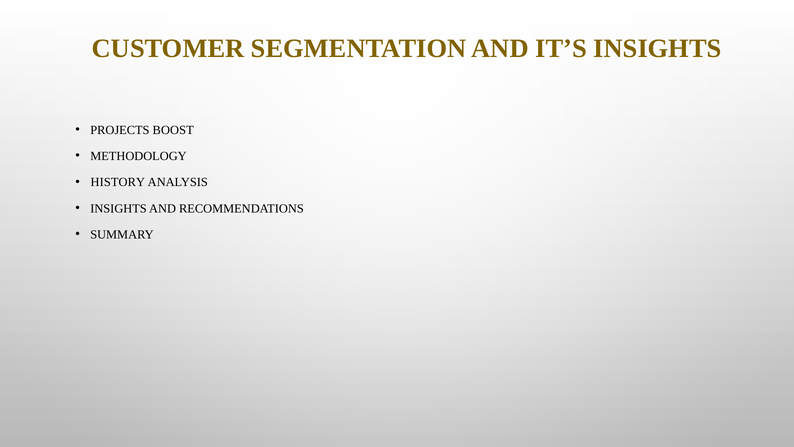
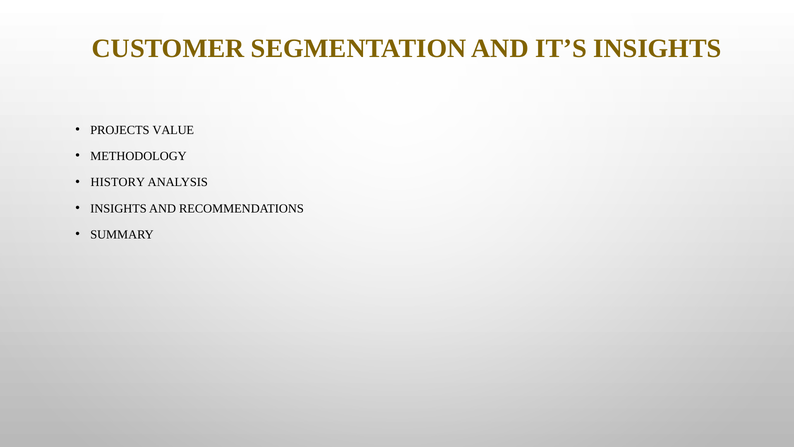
BOOST: BOOST -> VALUE
